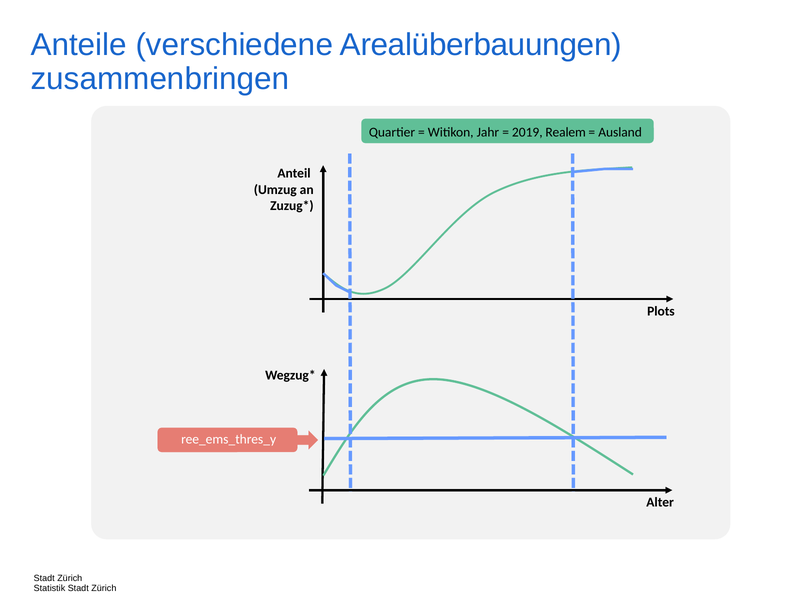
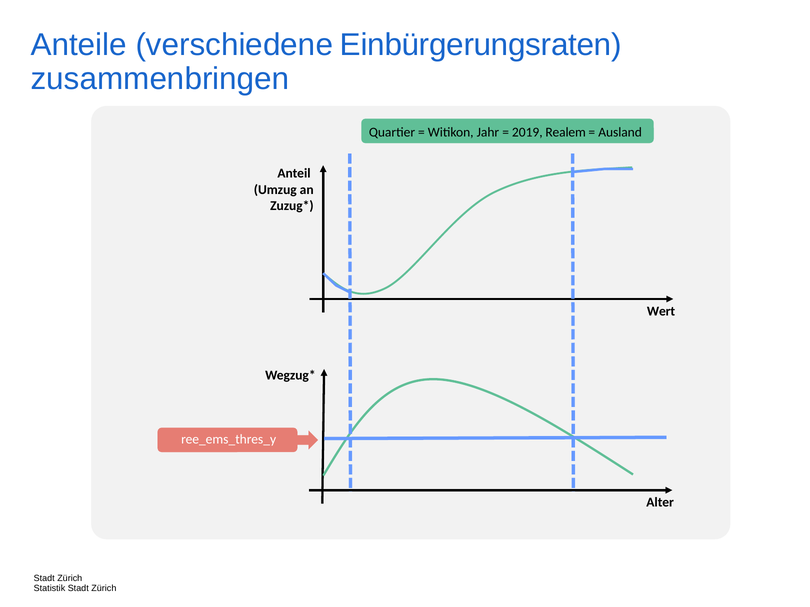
Arealüberbauungen: Arealüberbauungen -> Einbürgerungsraten
Plots: Plots -> Wert
